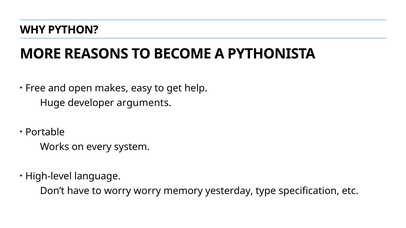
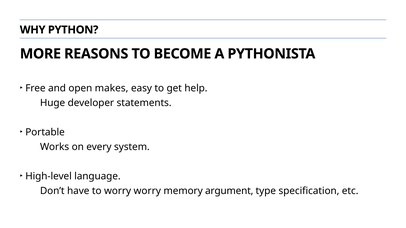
arguments: arguments -> statements
yesterday: yesterday -> argument
